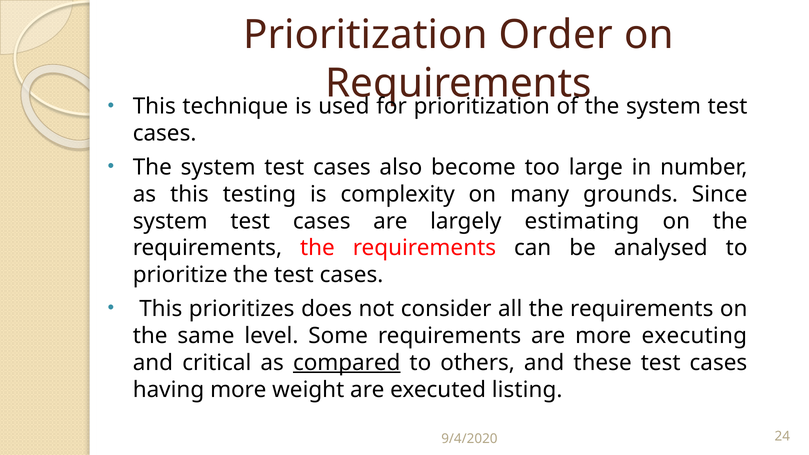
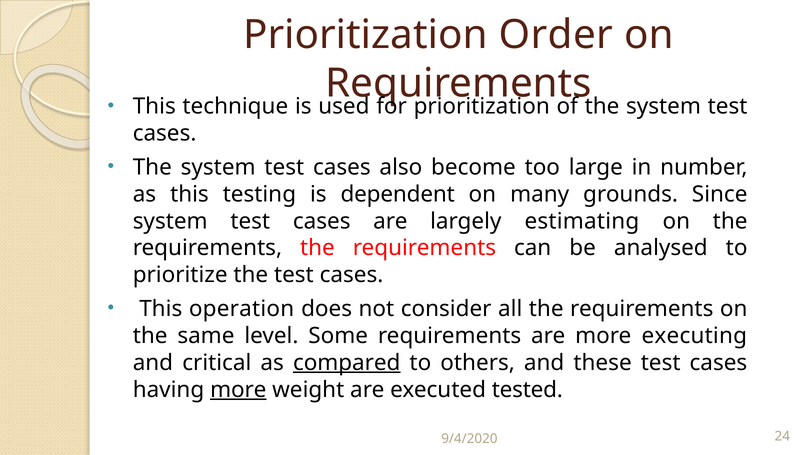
complexity: complexity -> dependent
prioritizes: prioritizes -> operation
more at (238, 390) underline: none -> present
listing: listing -> tested
